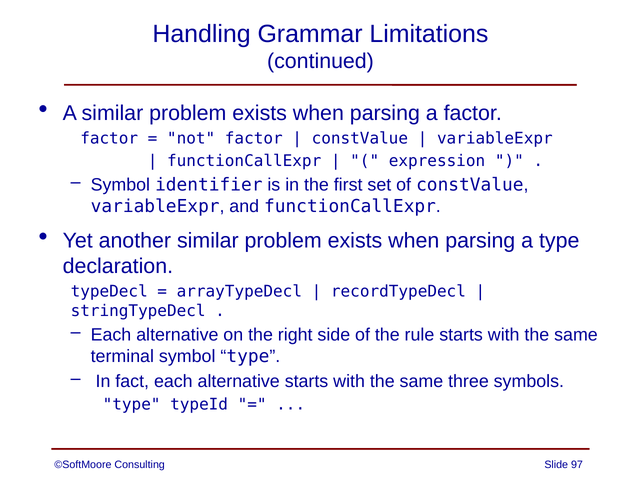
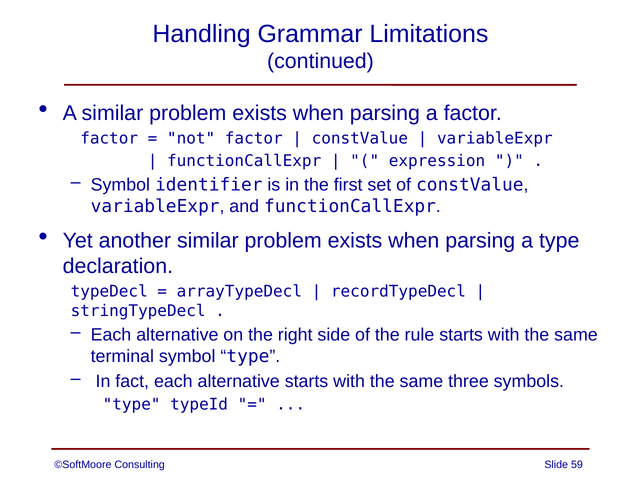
97: 97 -> 59
